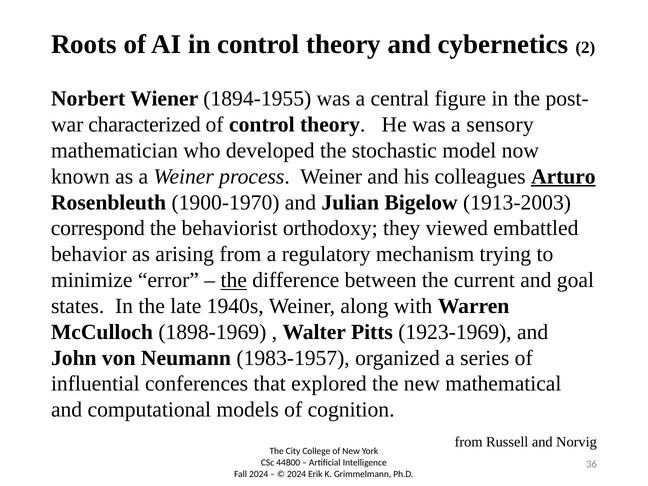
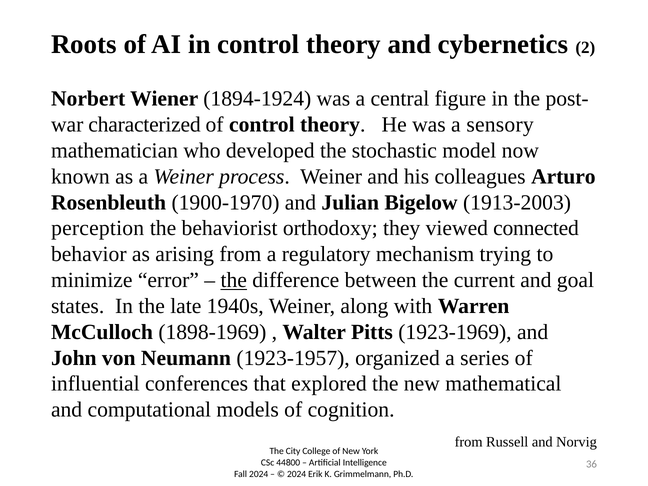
1894-1955: 1894-1955 -> 1894-1924
Arturo underline: present -> none
correspond: correspond -> perception
embattled: embattled -> connected
1983-1957: 1983-1957 -> 1923-1957
